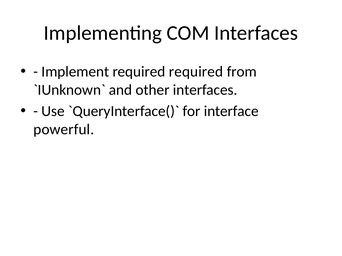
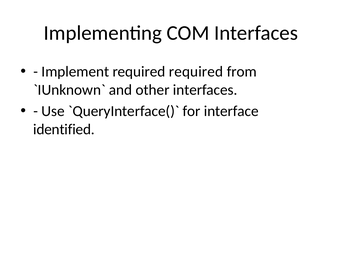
powerful: powerful -> identified
